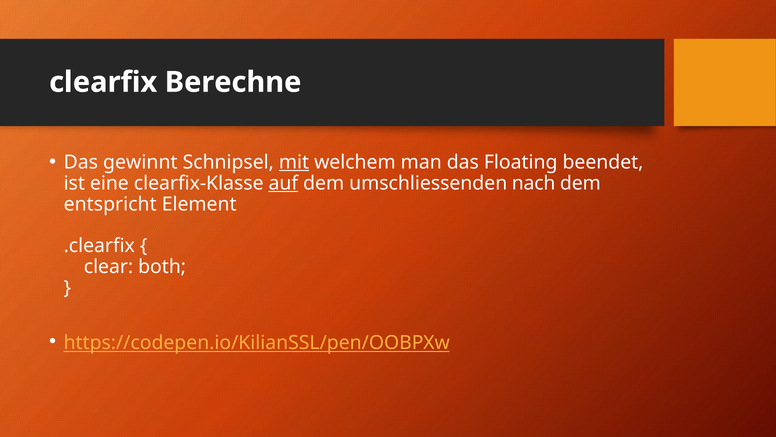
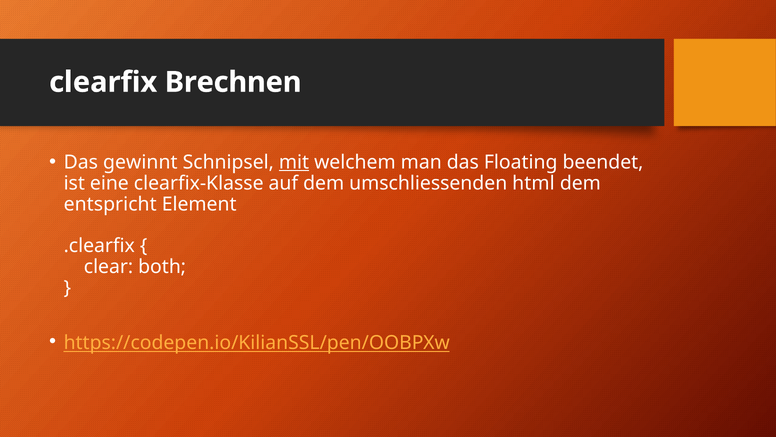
Berechne: Berechne -> Brechnen
auf underline: present -> none
nach: nach -> html
